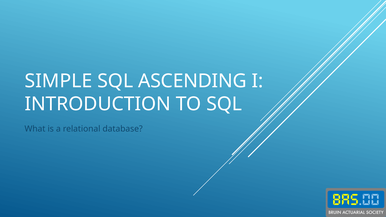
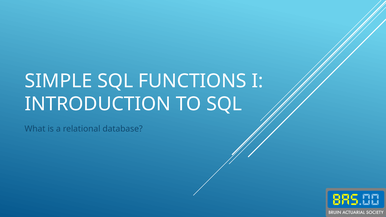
ASCENDING: ASCENDING -> FUNCTIONS
